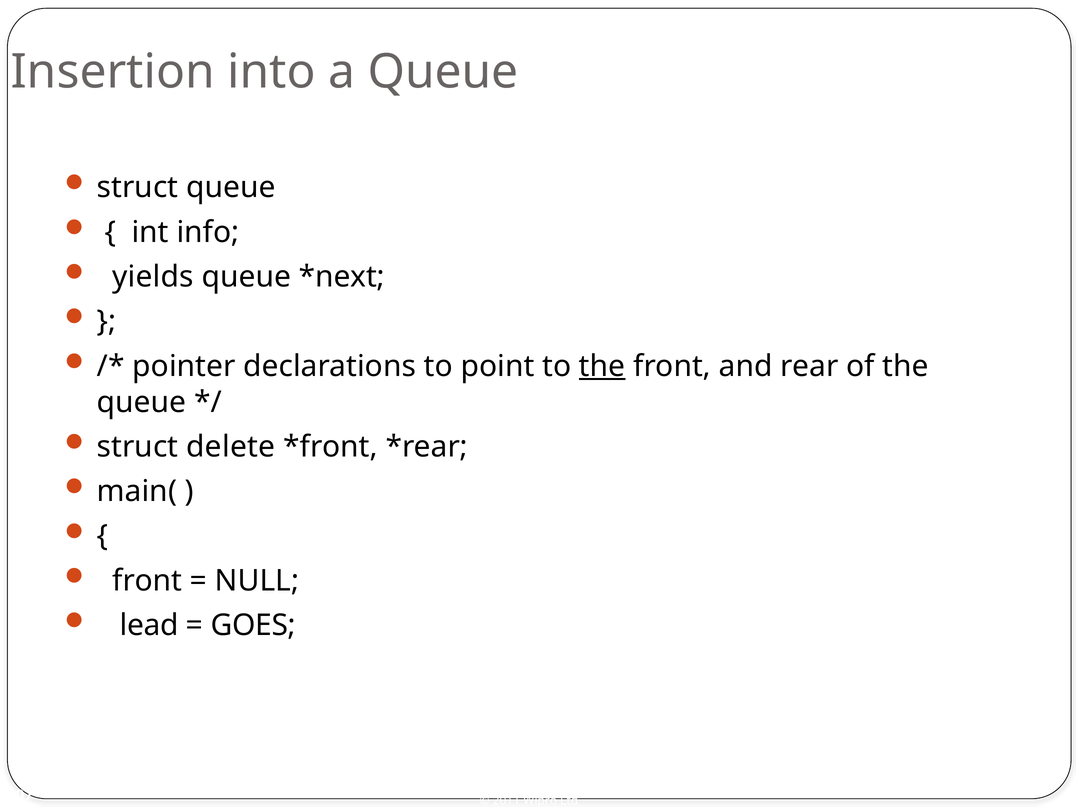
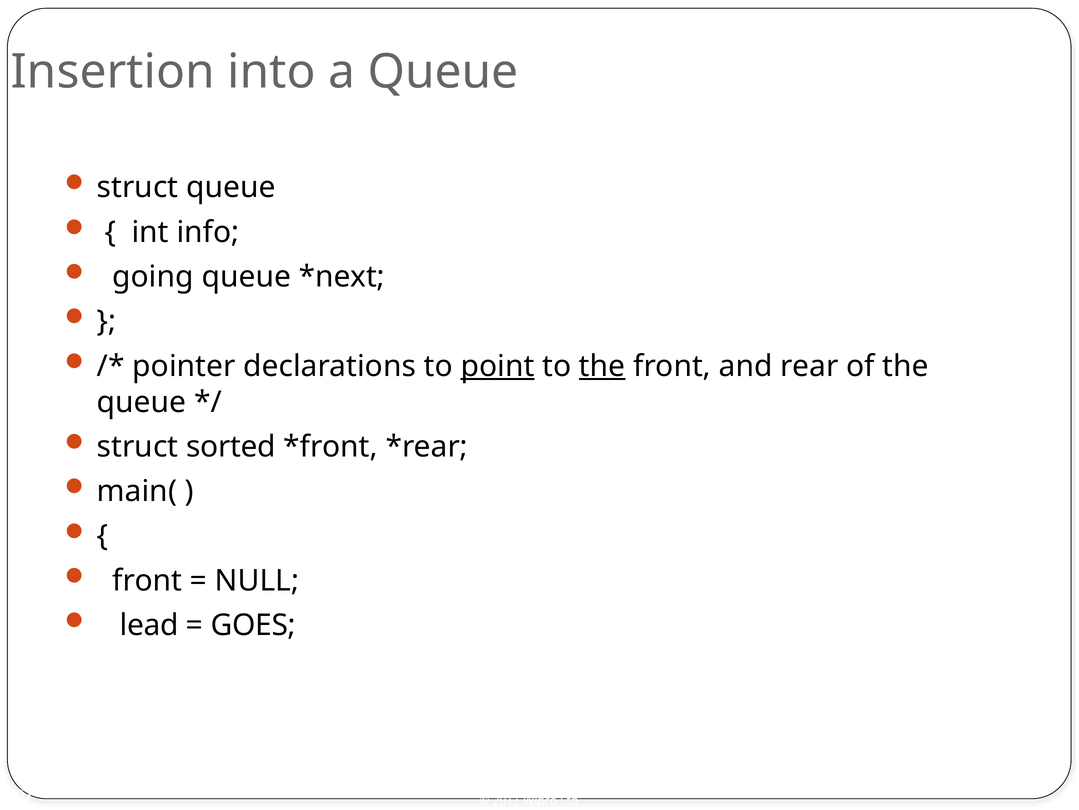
yields: yields -> going
point underline: none -> present
delete: delete -> sorted
